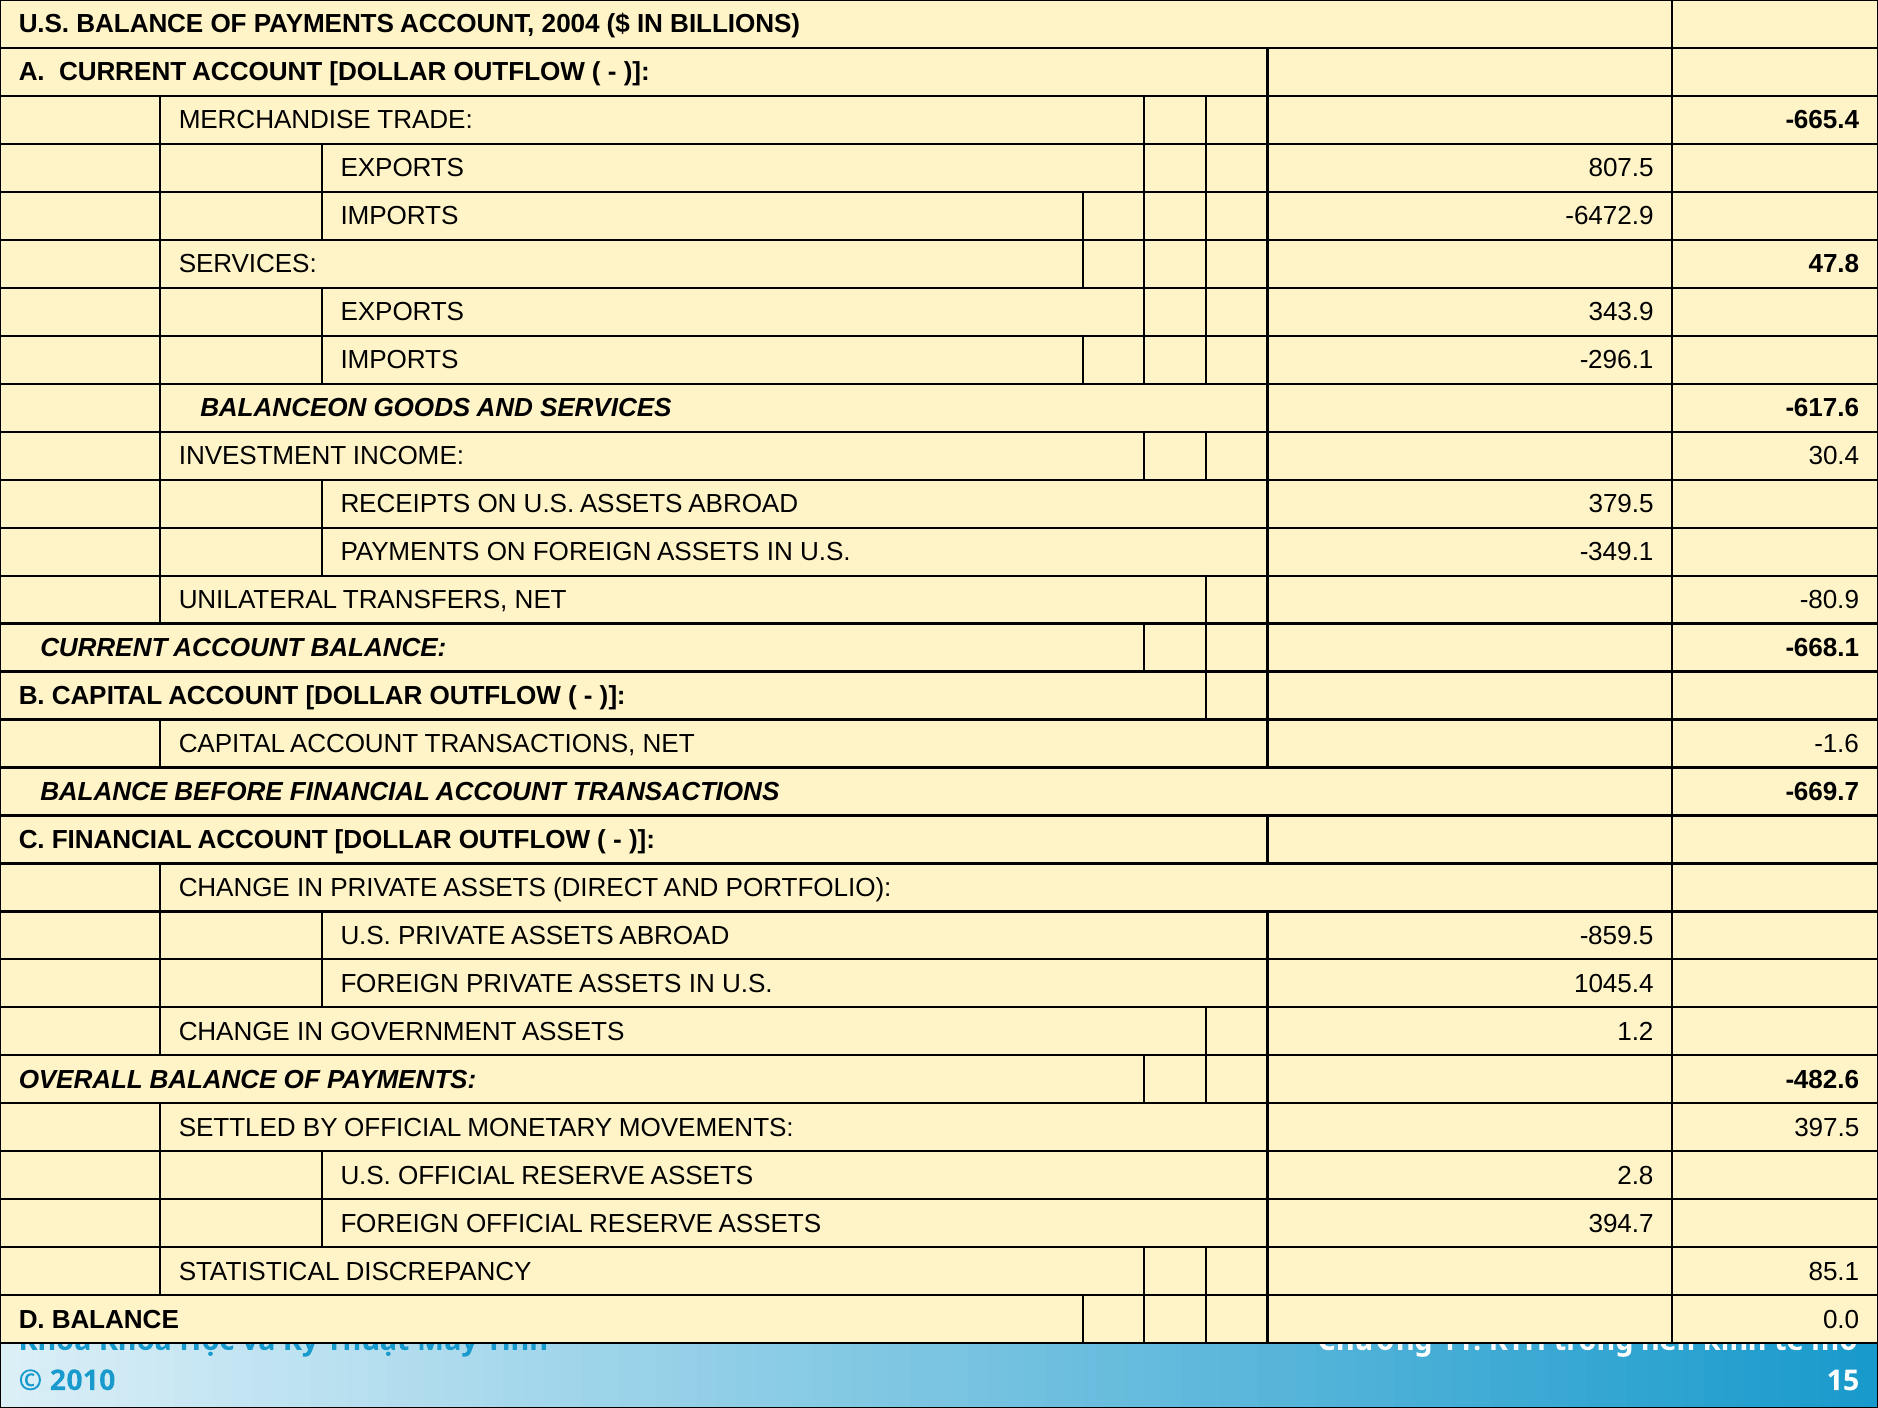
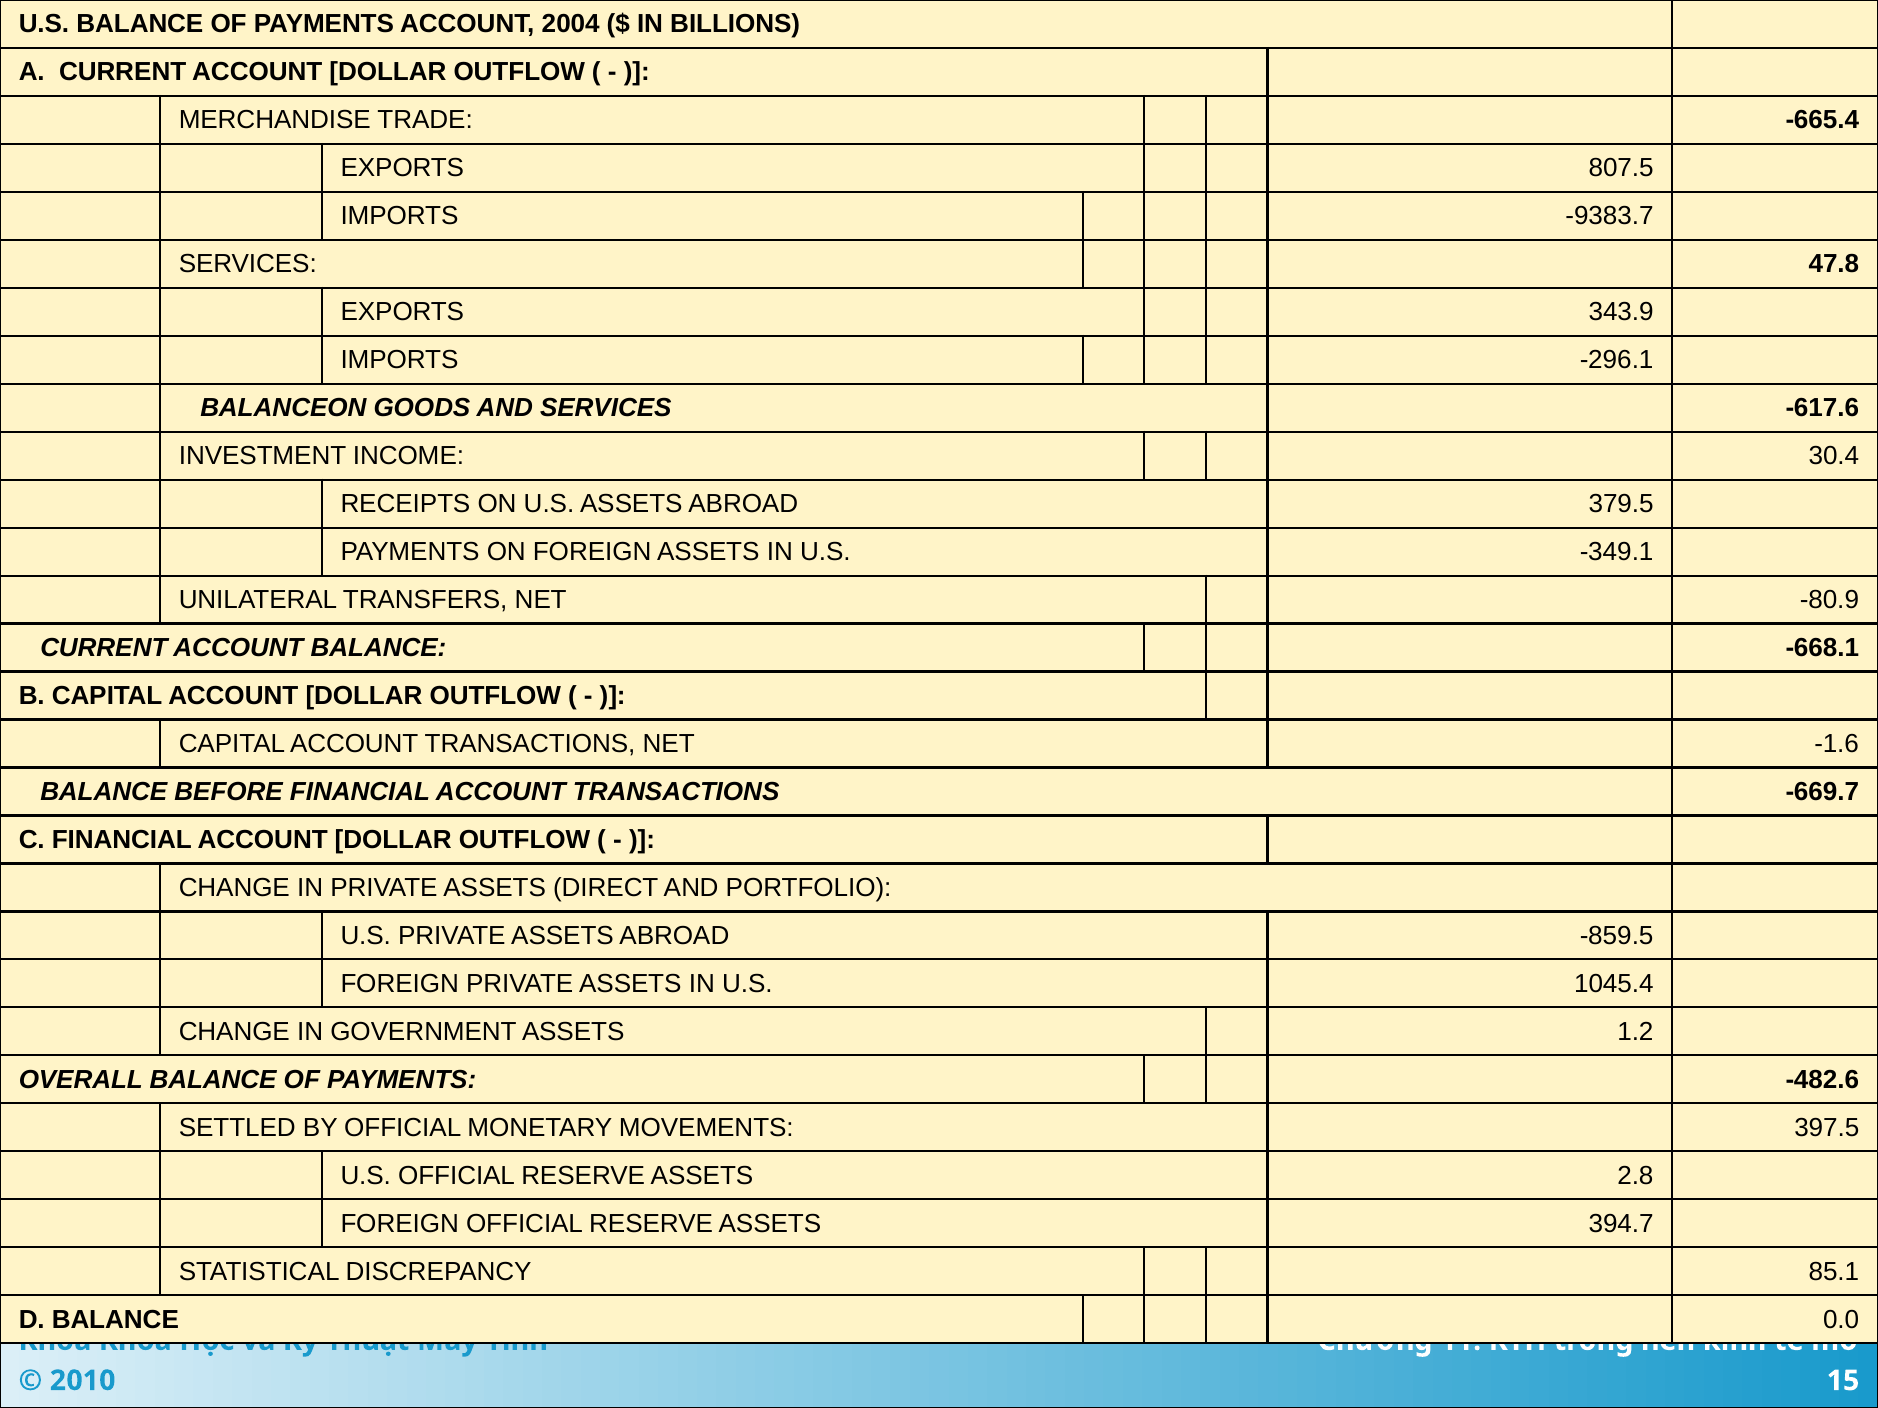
-6472.9: -6472.9 -> -9383.7
